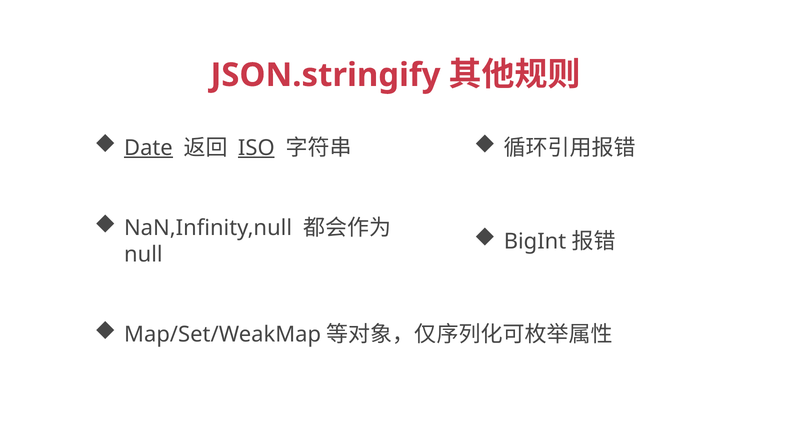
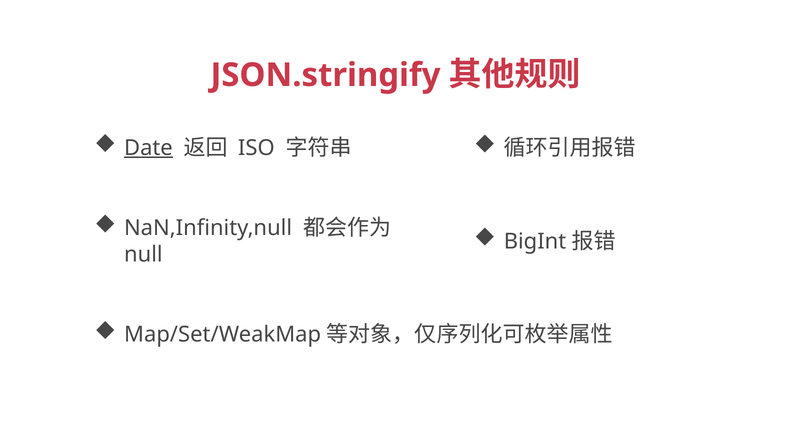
ISO underline: present -> none
